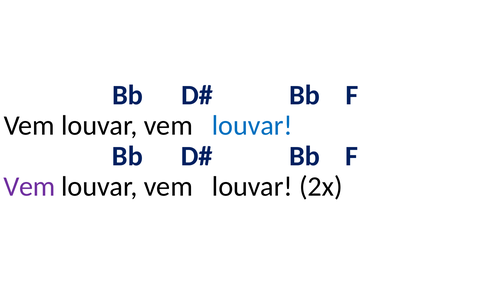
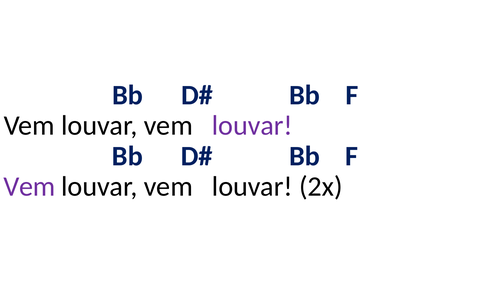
louvar at (252, 126) colour: blue -> purple
